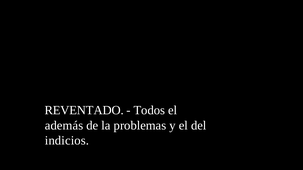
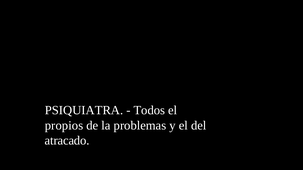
REVENTADO: REVENTADO -> PSIQUIATRA
además: además -> propios
indicios: indicios -> atracado
